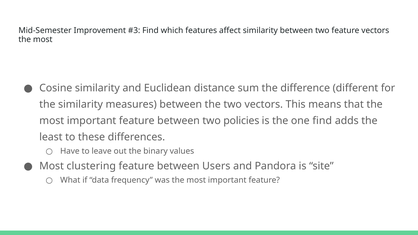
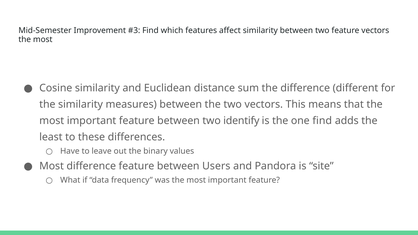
policies: policies -> identify
Most clustering: clustering -> difference
